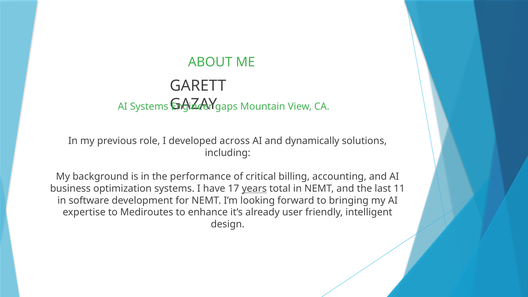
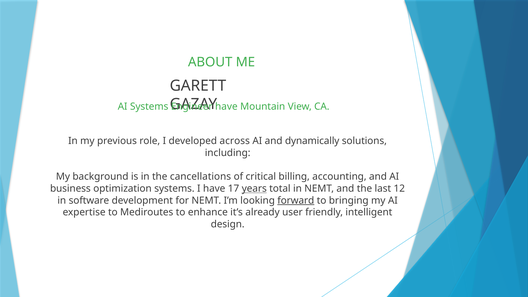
gaps at (226, 107): gaps -> have
performance: performance -> cancellations
11: 11 -> 12
forward underline: none -> present
